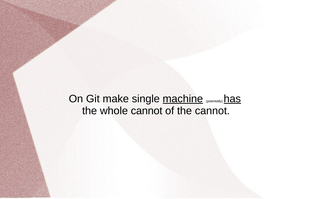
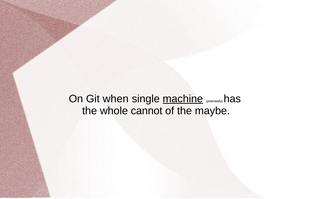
make: make -> when
has underline: present -> none
the cannot: cannot -> maybe
